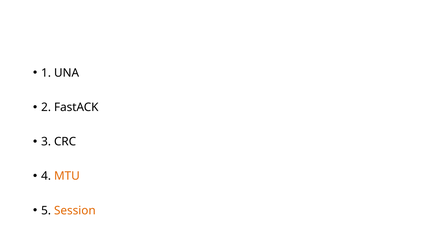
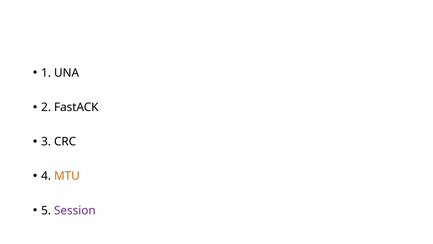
Session colour: orange -> purple
